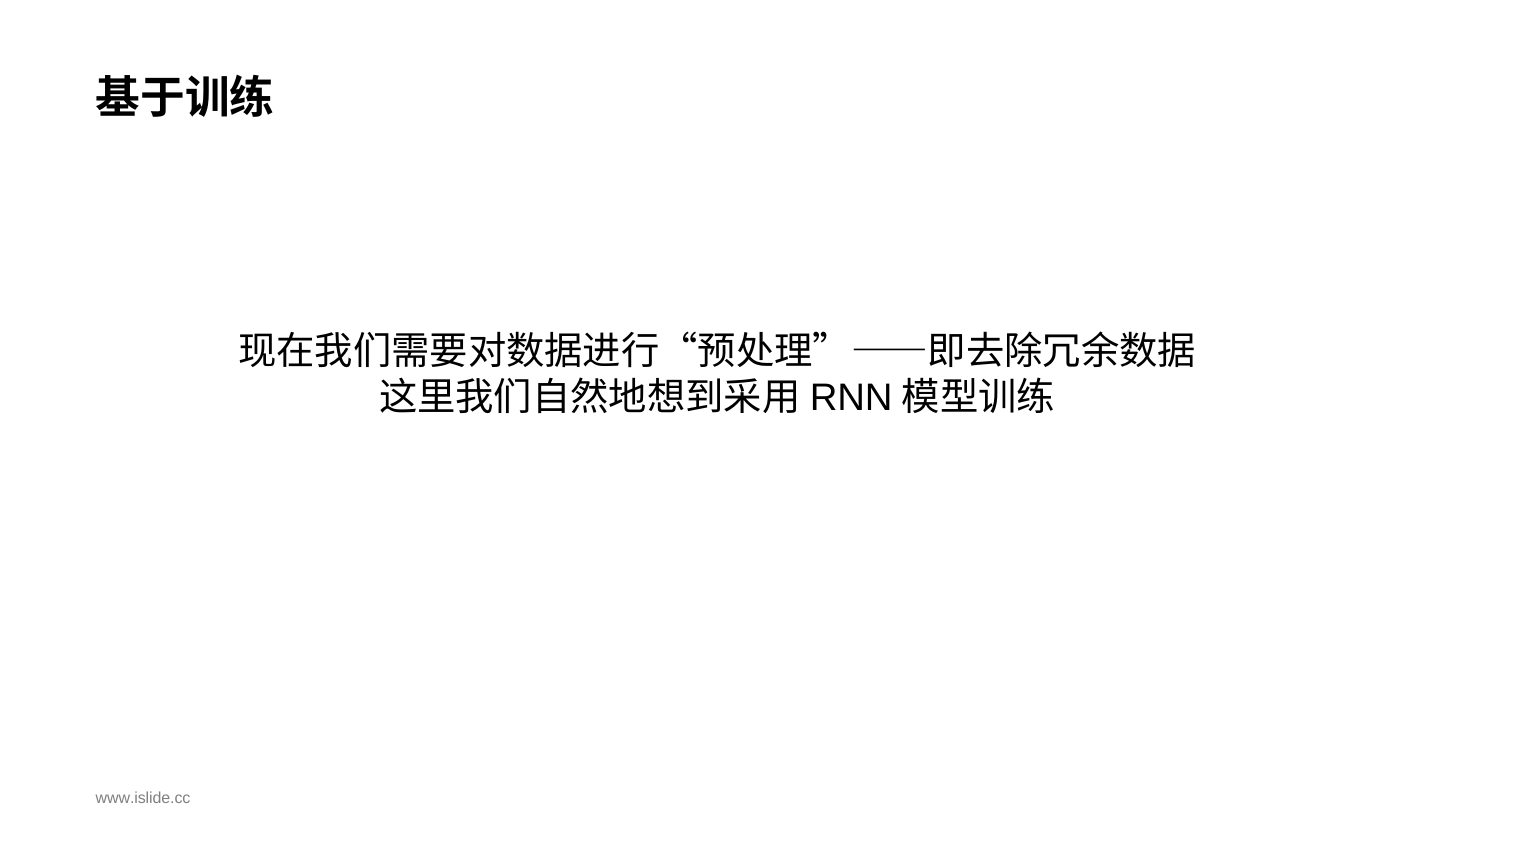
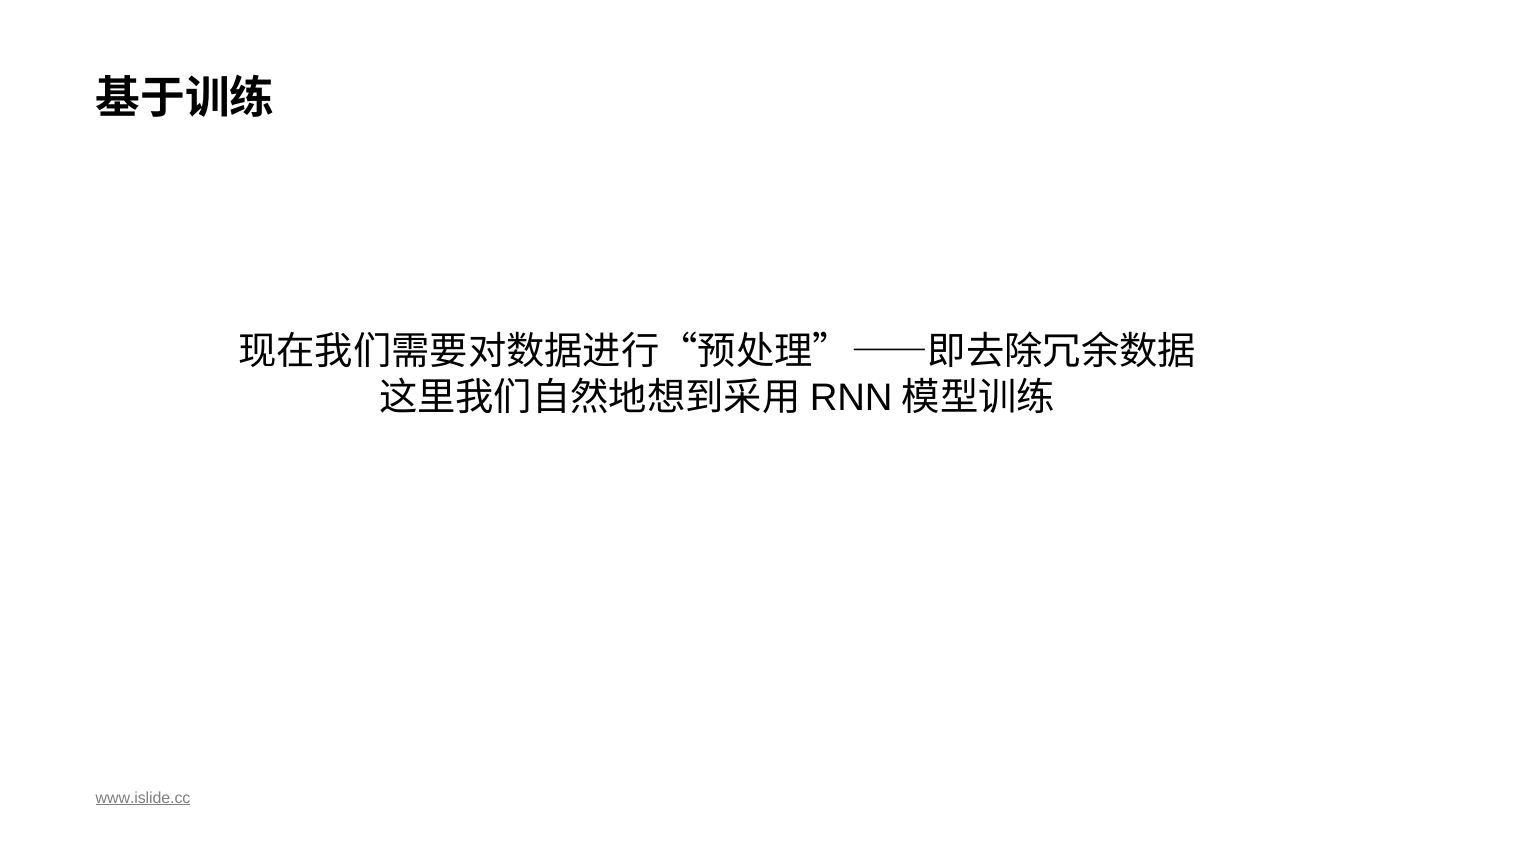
www.islide.cc underline: none -> present
